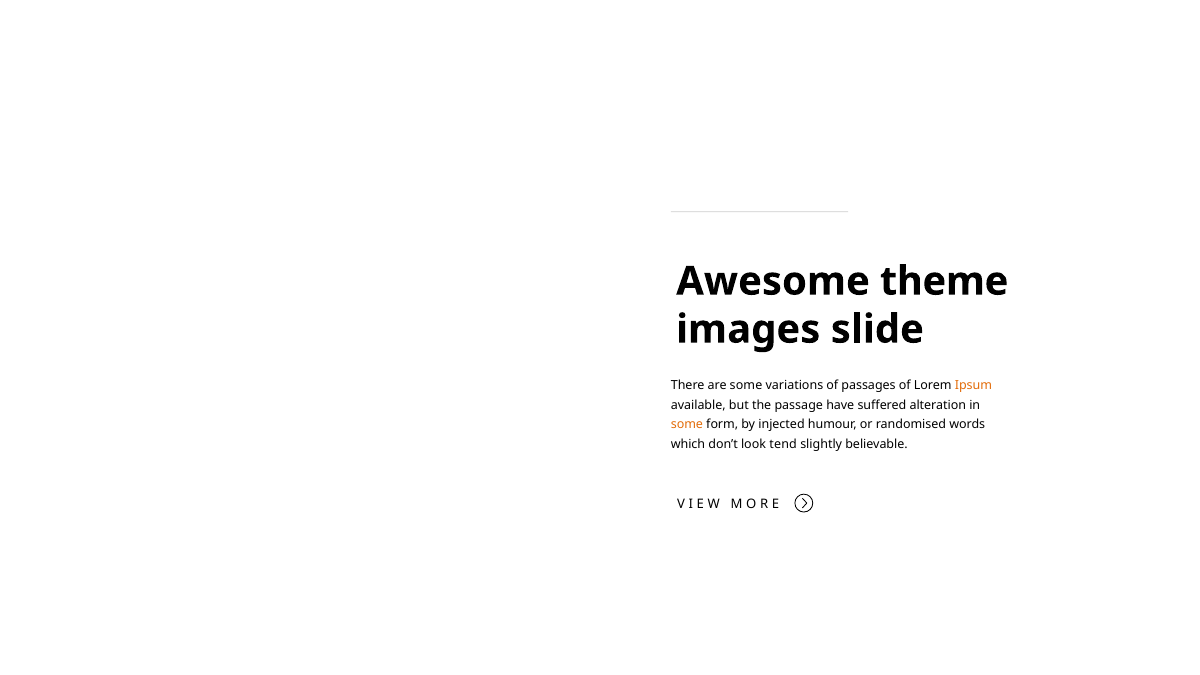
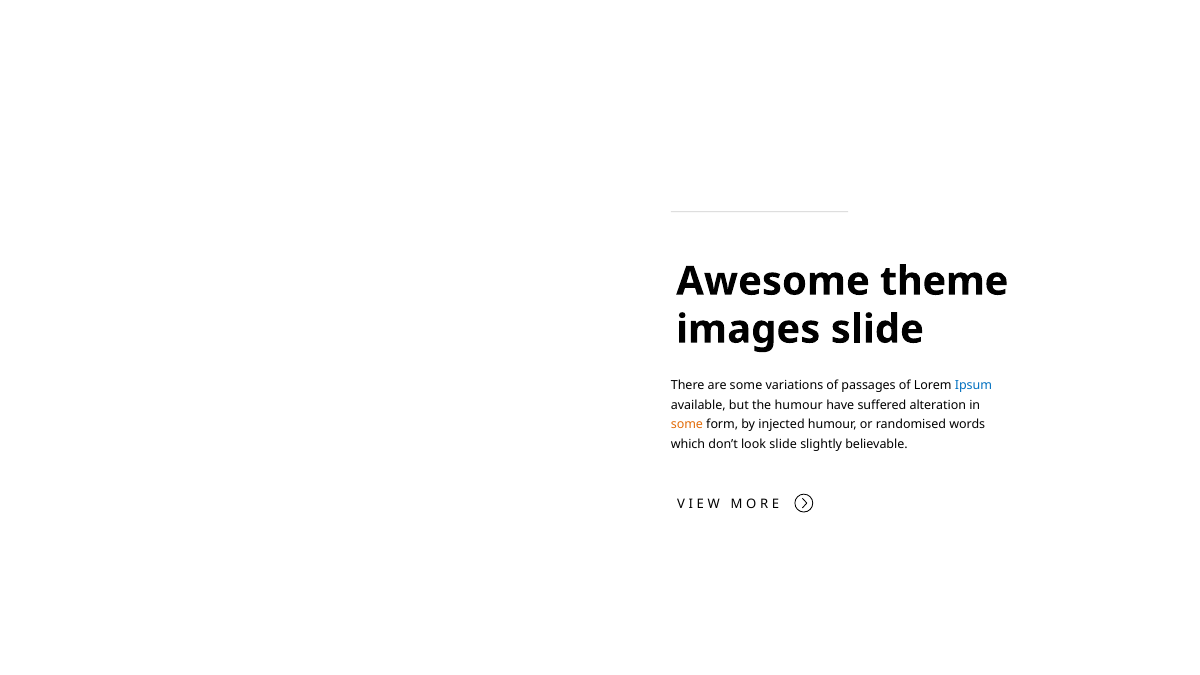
Ipsum colour: orange -> blue
the passage: passage -> humour
look tend: tend -> slide
